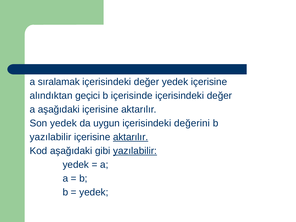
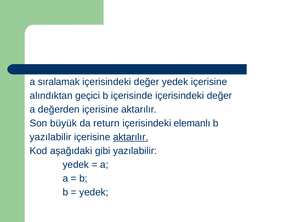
a aşağıdaki: aşağıdaki -> değerden
Son yedek: yedek -> büyük
uygun: uygun -> return
değerini: değerini -> elemanlı
yazılabilir at (135, 151) underline: present -> none
